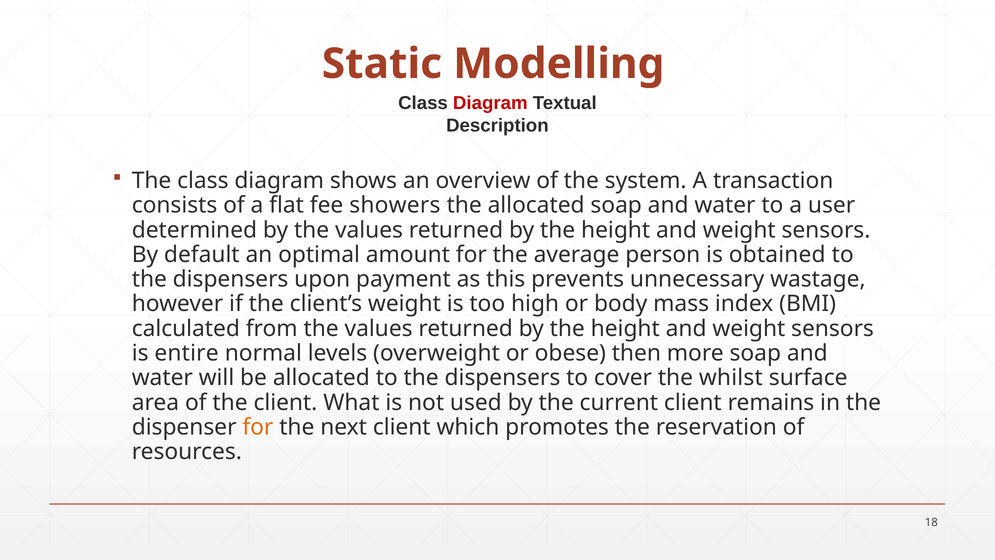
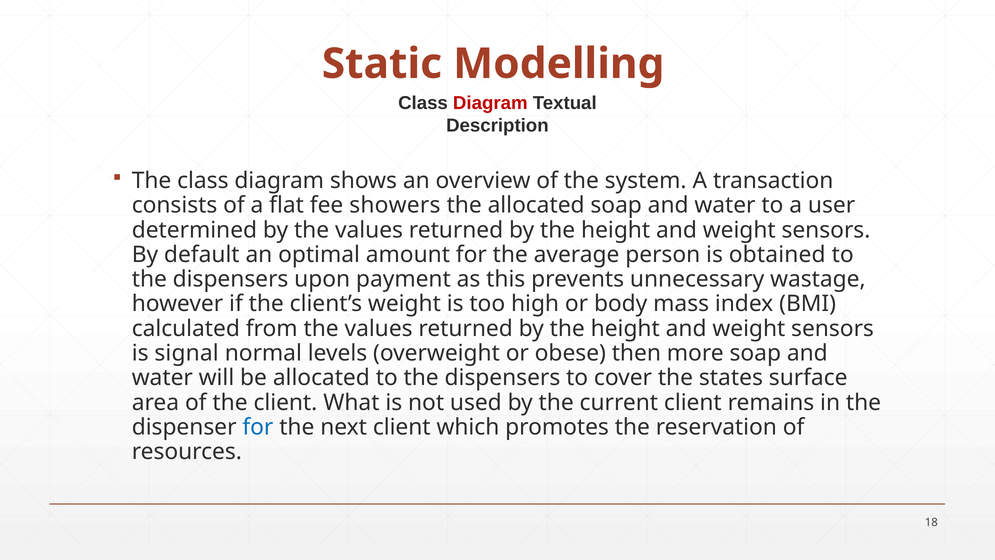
entire: entire -> signal
whilst: whilst -> states
for at (258, 427) colour: orange -> blue
